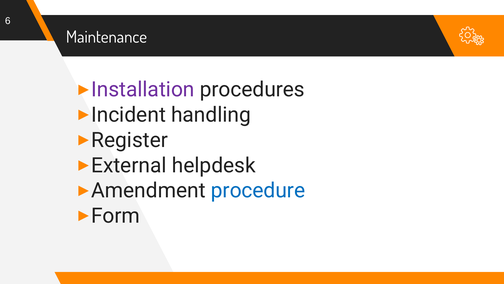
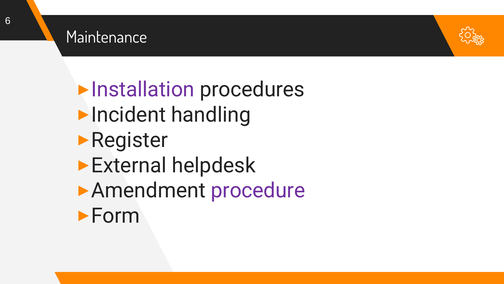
procedure colour: blue -> purple
